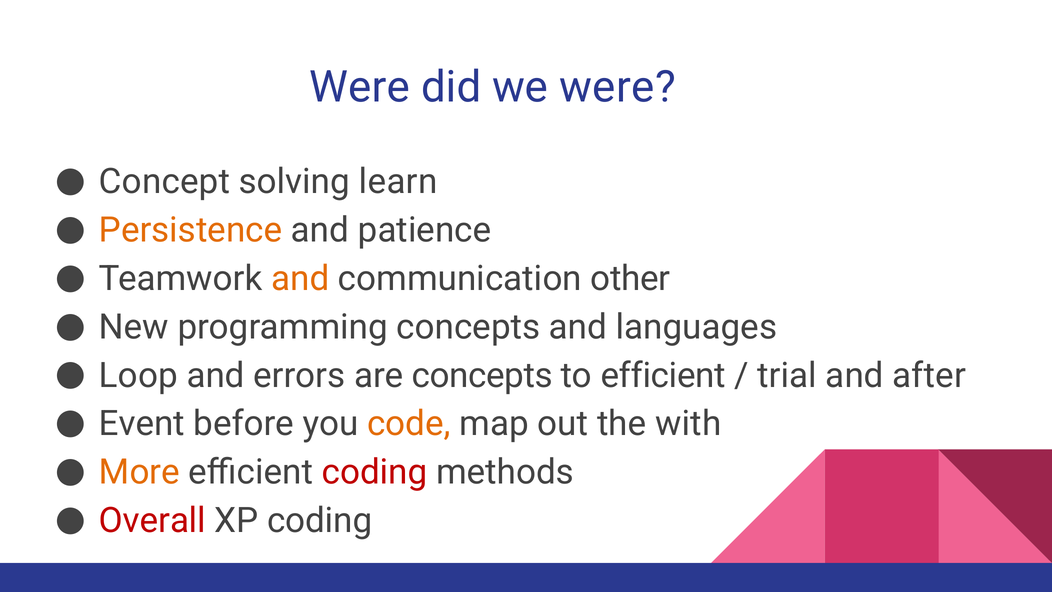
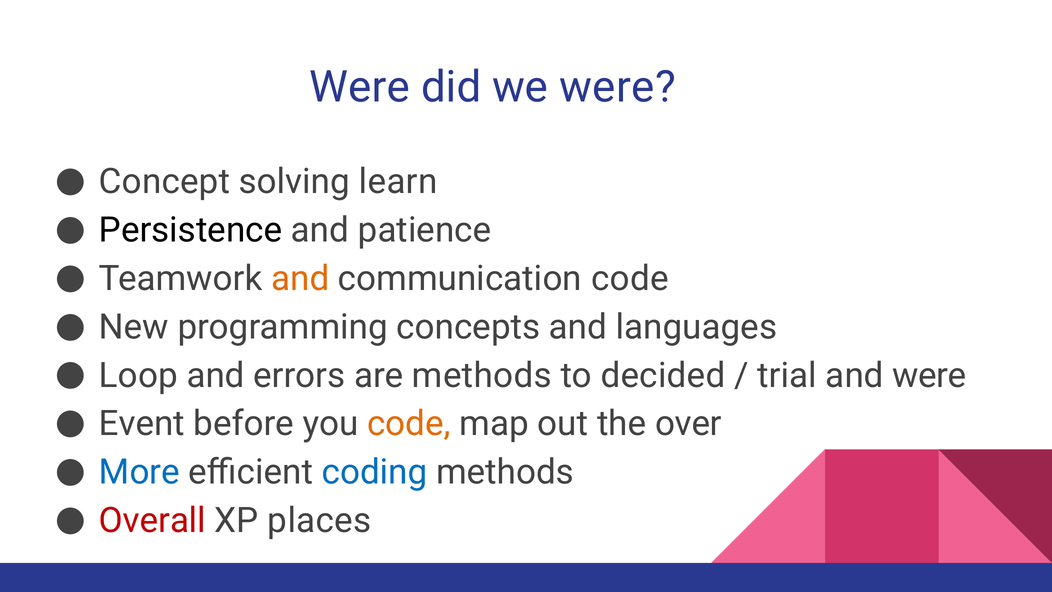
Persistence colour: orange -> black
communication other: other -> code
are concepts: concepts -> methods
to efficient: efficient -> decided
and after: after -> were
with: with -> over
More colour: orange -> blue
coding at (375, 472) colour: red -> blue
XP coding: coding -> places
